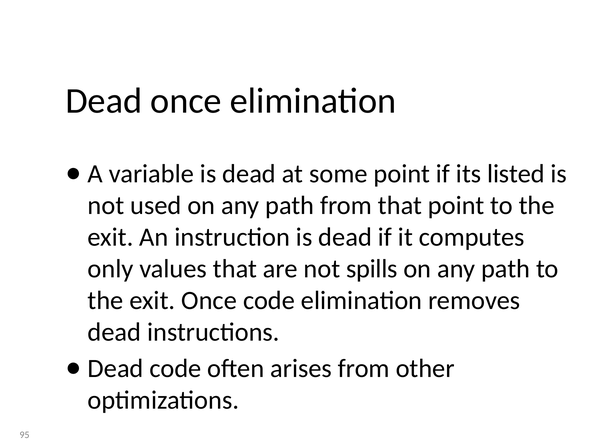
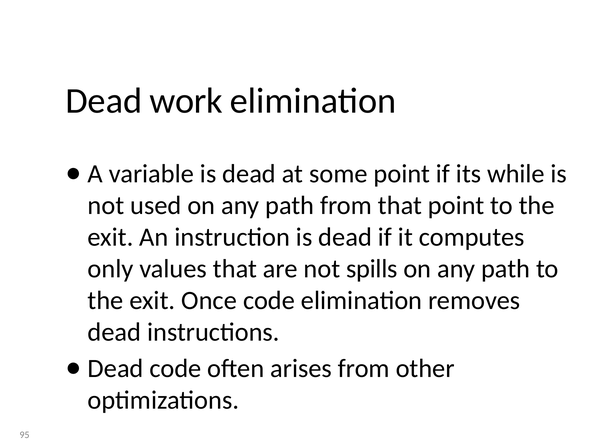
Dead once: once -> work
listed: listed -> while
